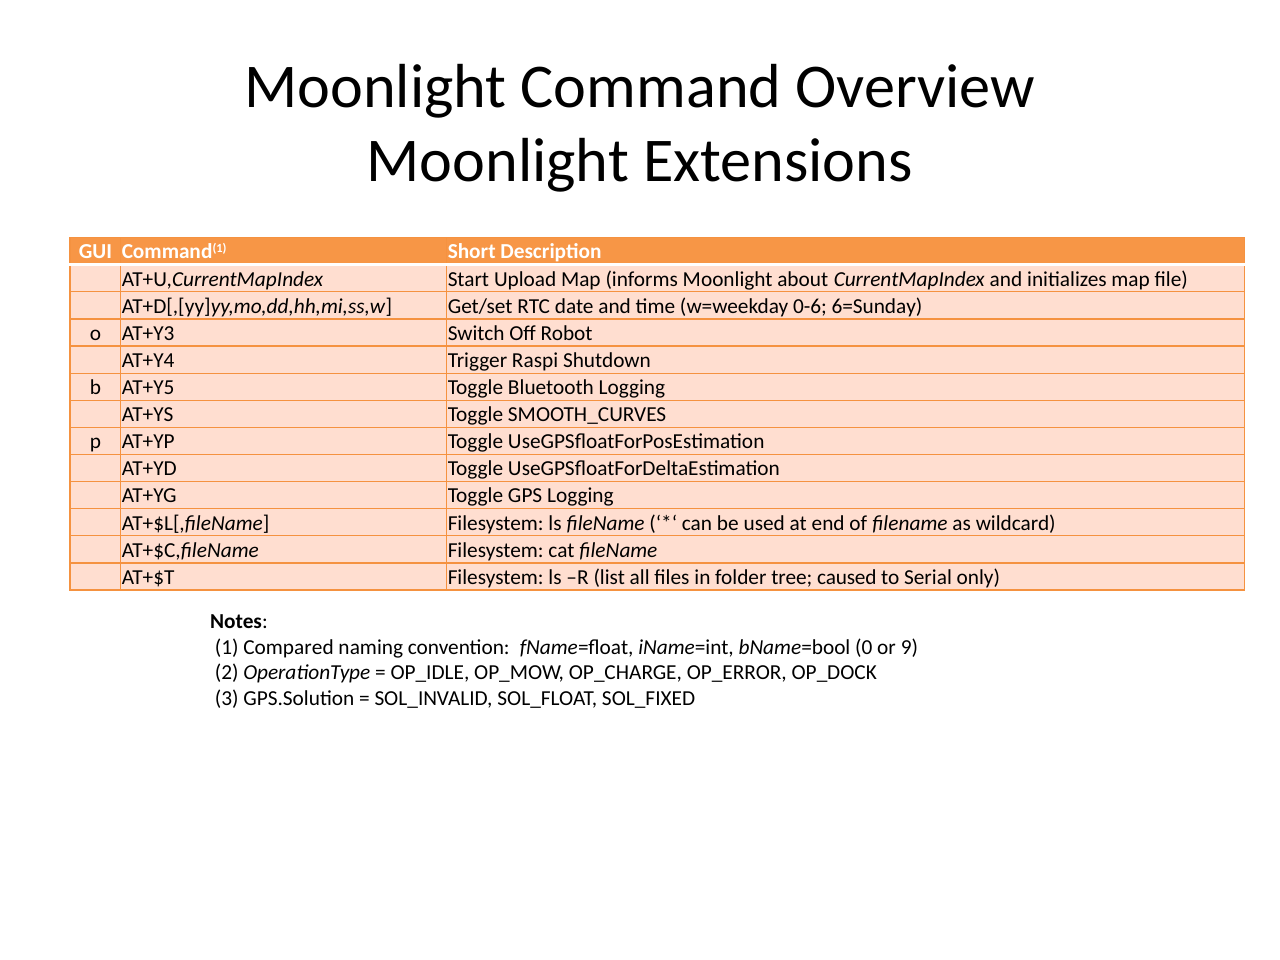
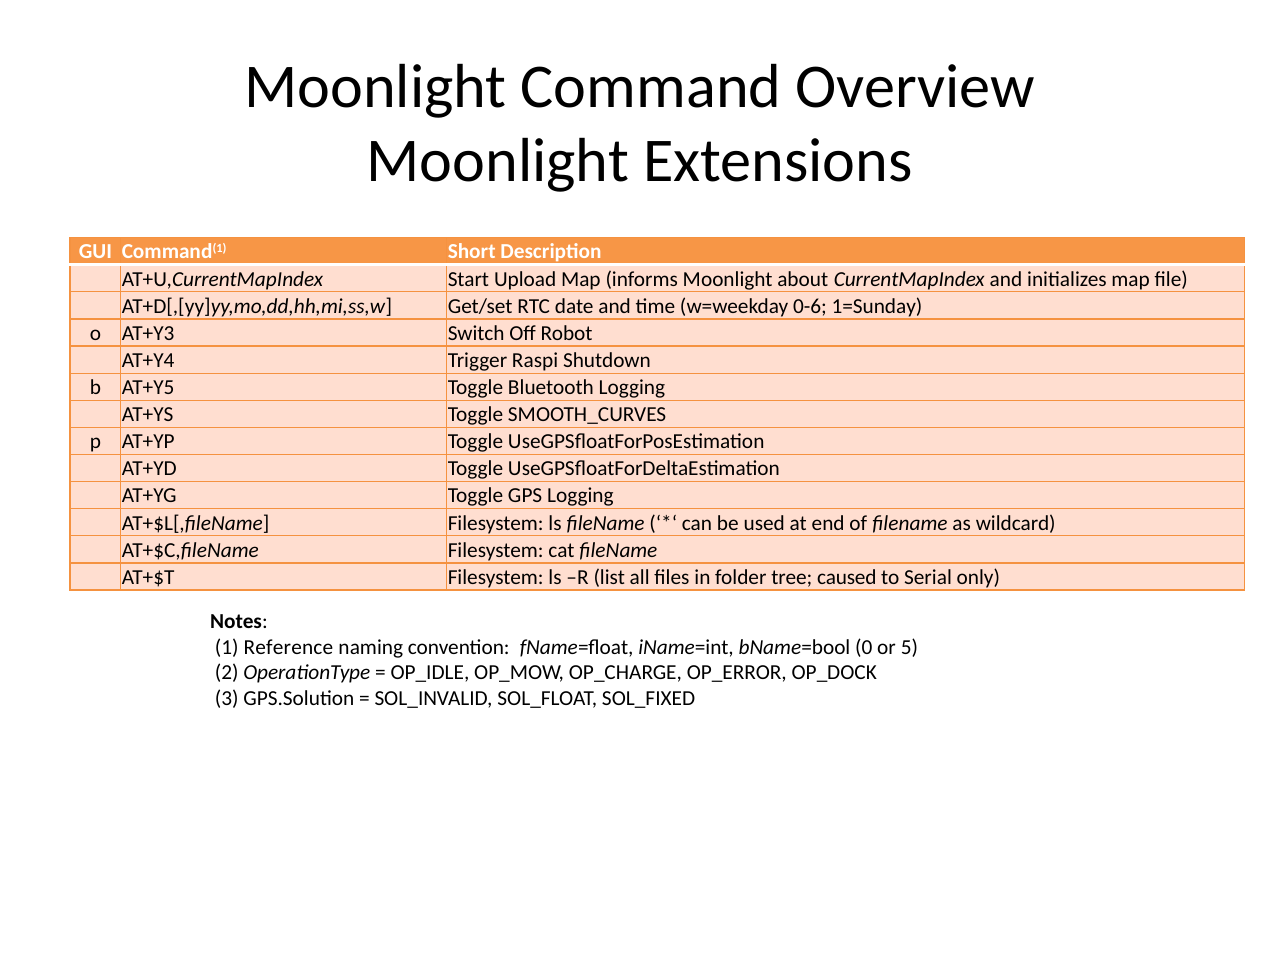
6=Sunday: 6=Sunday -> 1=Sunday
Compared: Compared -> Reference
9: 9 -> 5
